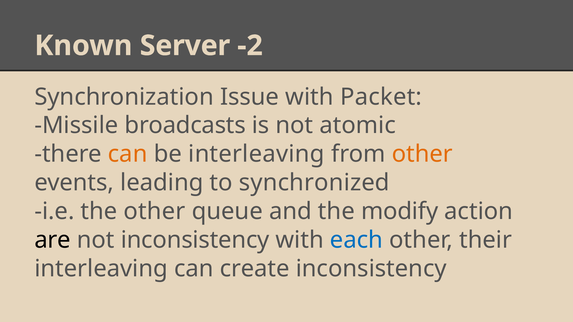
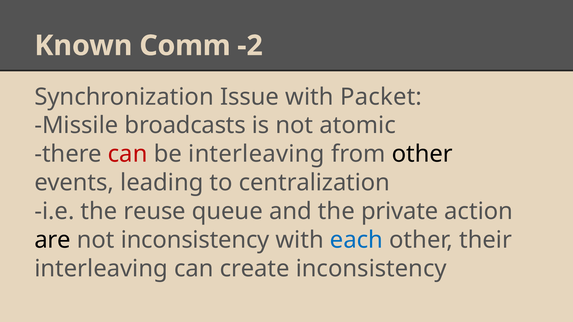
Server: Server -> Comm
can at (128, 154) colour: orange -> red
other at (422, 154) colour: orange -> black
synchronized: synchronized -> centralization
the other: other -> reuse
modify: modify -> private
